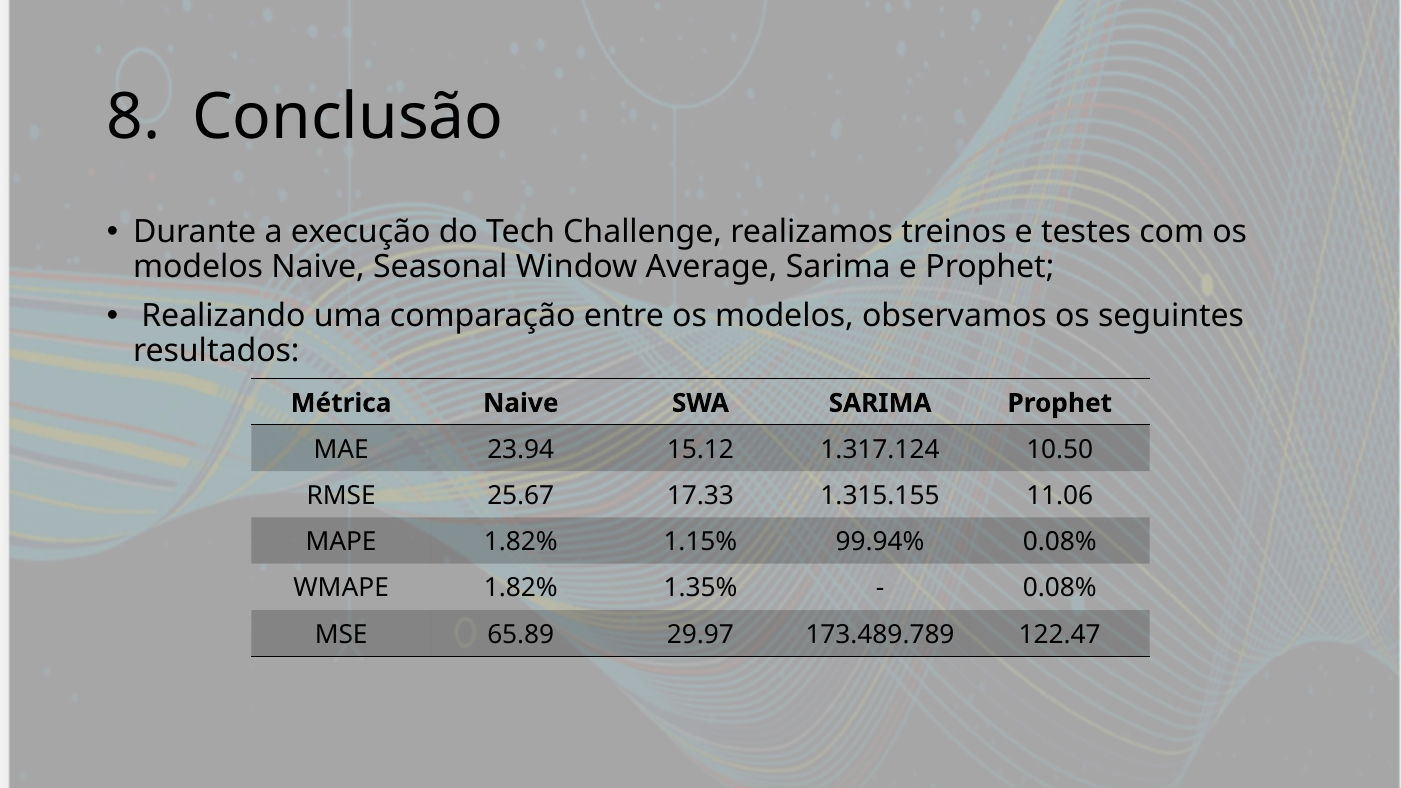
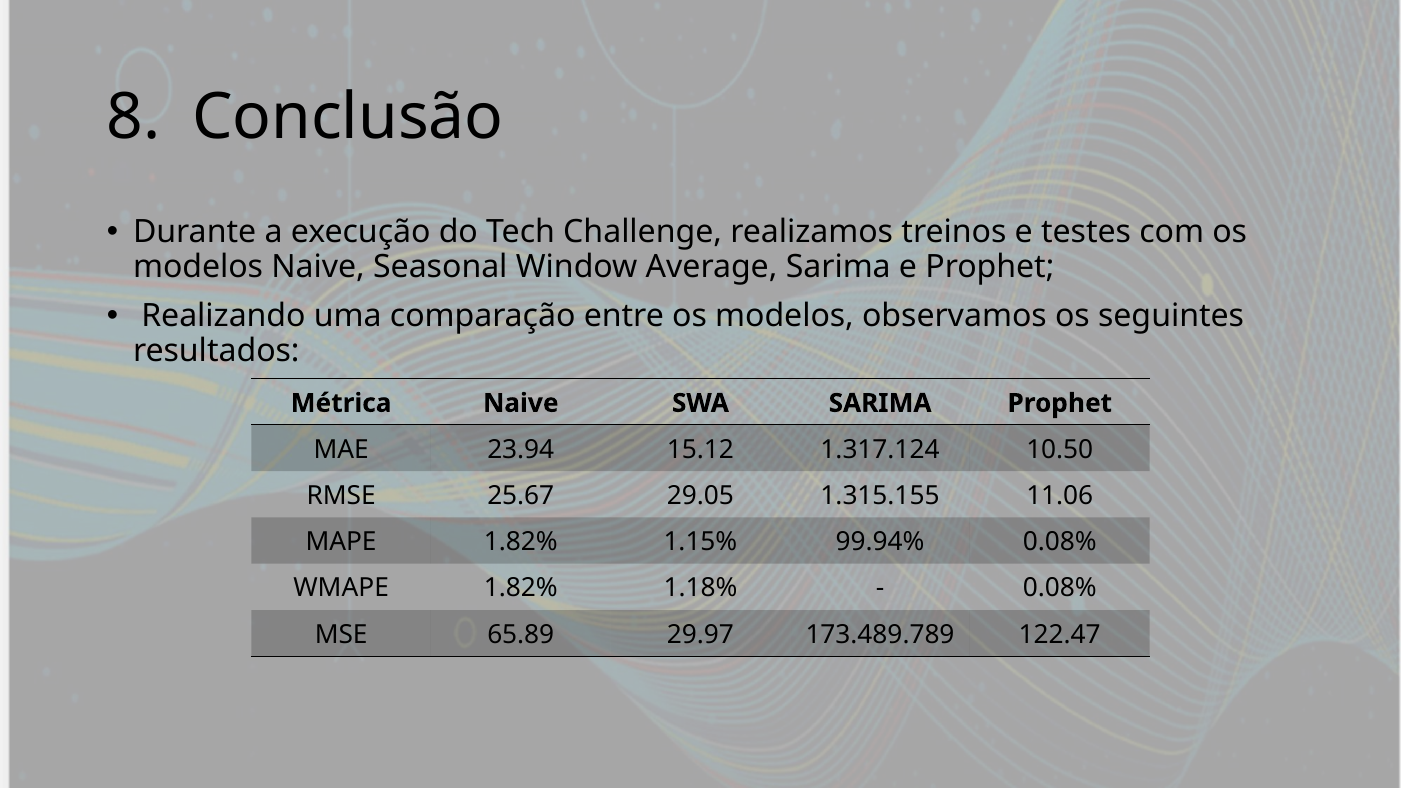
17.33: 17.33 -> 29.05
1.35%: 1.35% -> 1.18%
